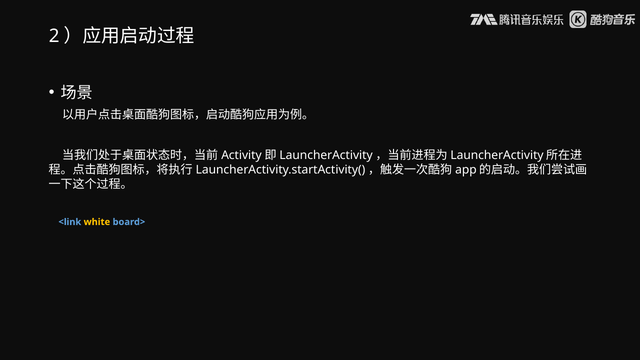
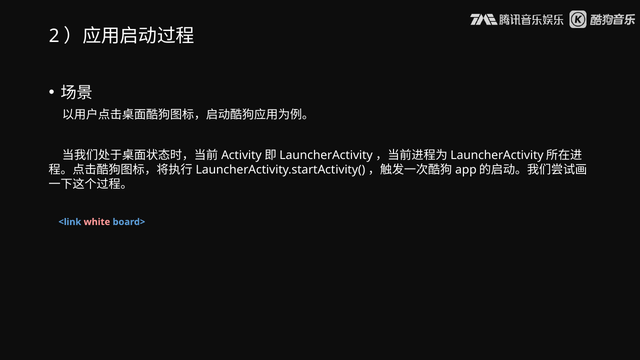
white colour: yellow -> pink
